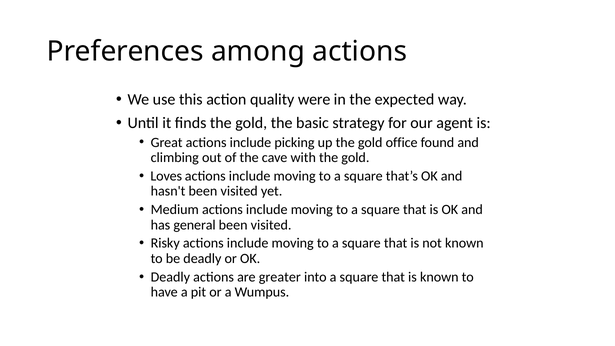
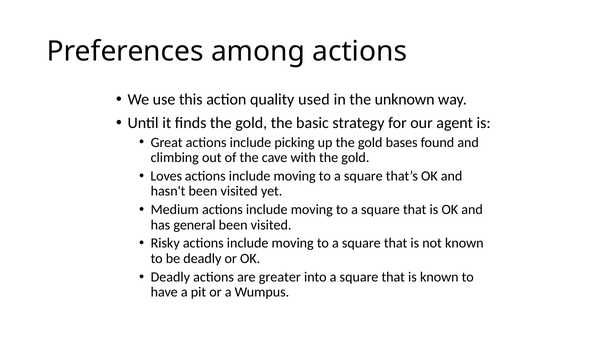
were: were -> used
expected: expected -> unknown
office: office -> bases
